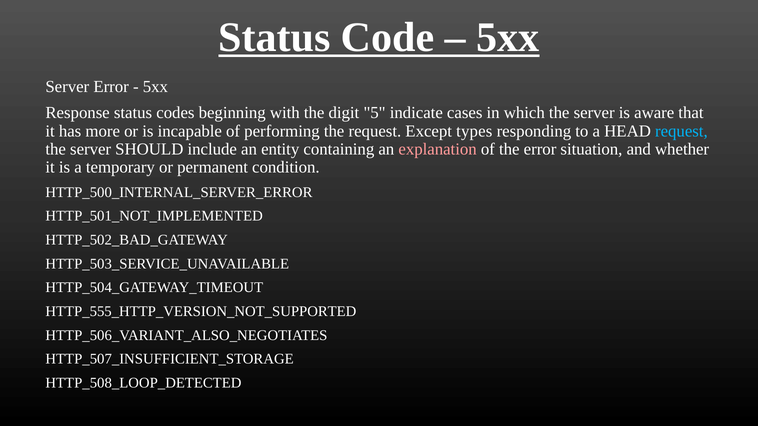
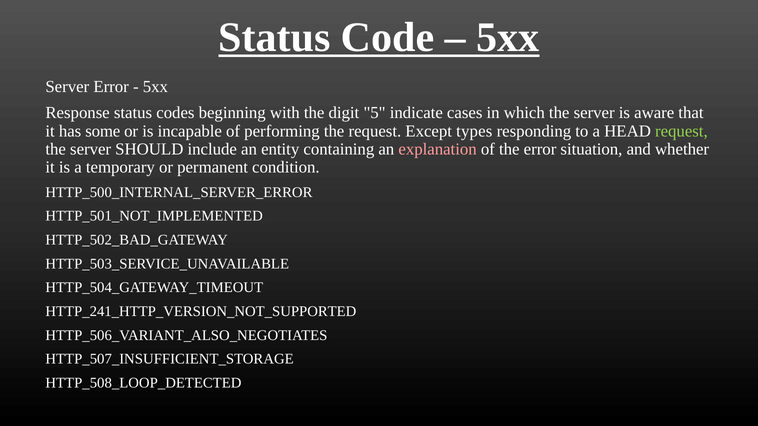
more: more -> some
request at (681, 131) colour: light blue -> light green
HTTP_555_HTTP_VERSION_NOT_SUPPORTED: HTTP_555_HTTP_VERSION_NOT_SUPPORTED -> HTTP_241_HTTP_VERSION_NOT_SUPPORTED
